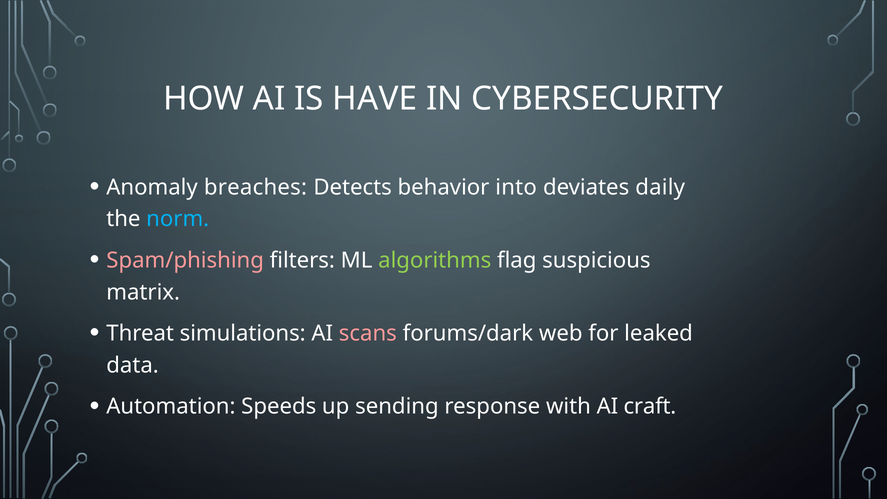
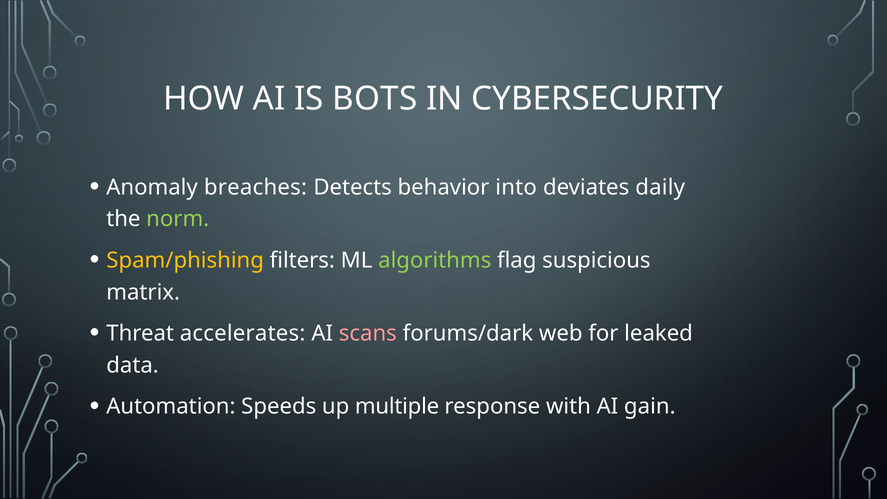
HAVE: HAVE -> BOTS
norm colour: light blue -> light green
Spam/phishing colour: pink -> yellow
simulations: simulations -> accelerates
sending: sending -> multiple
craft: craft -> gain
